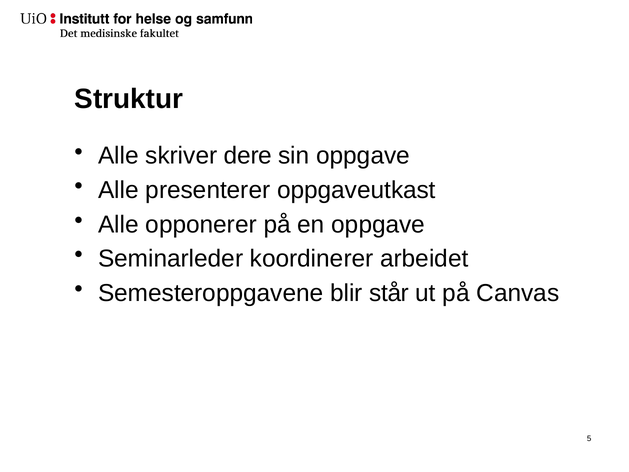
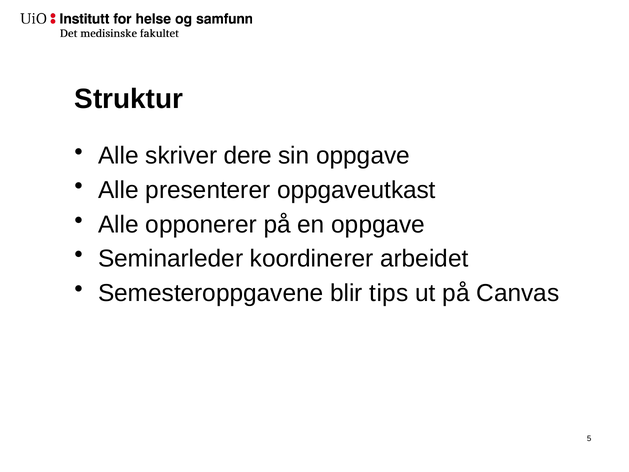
står: står -> tips
